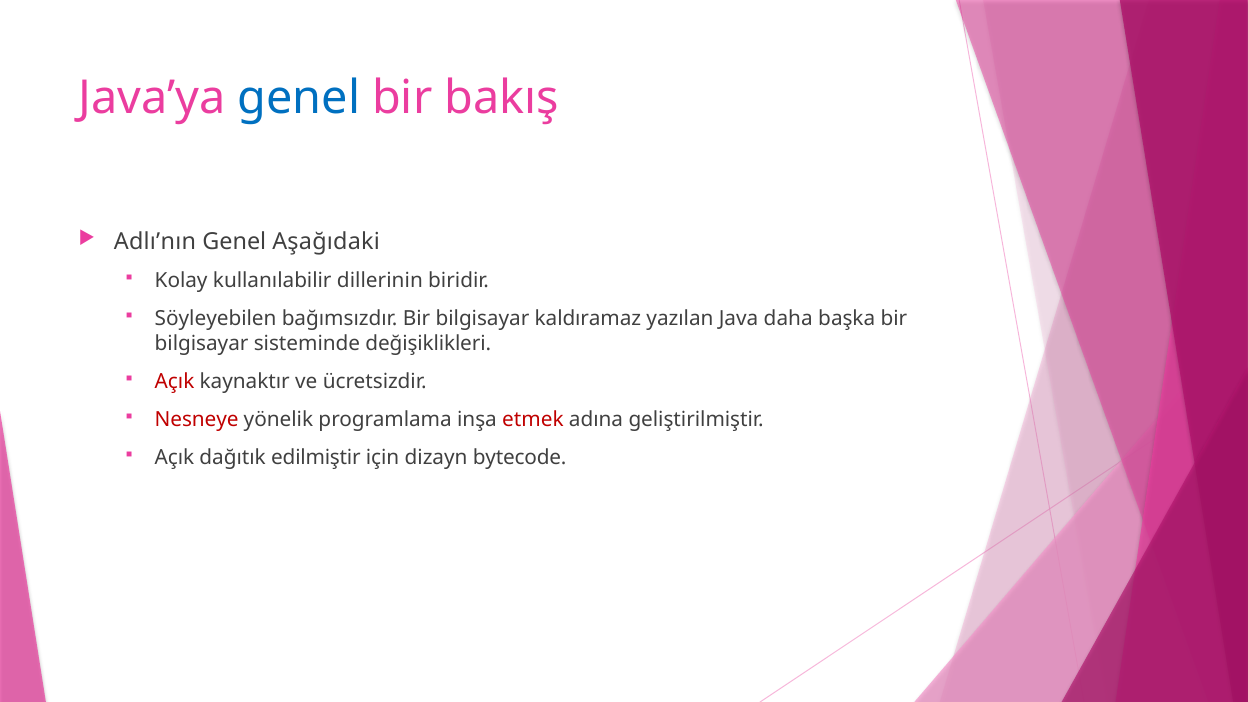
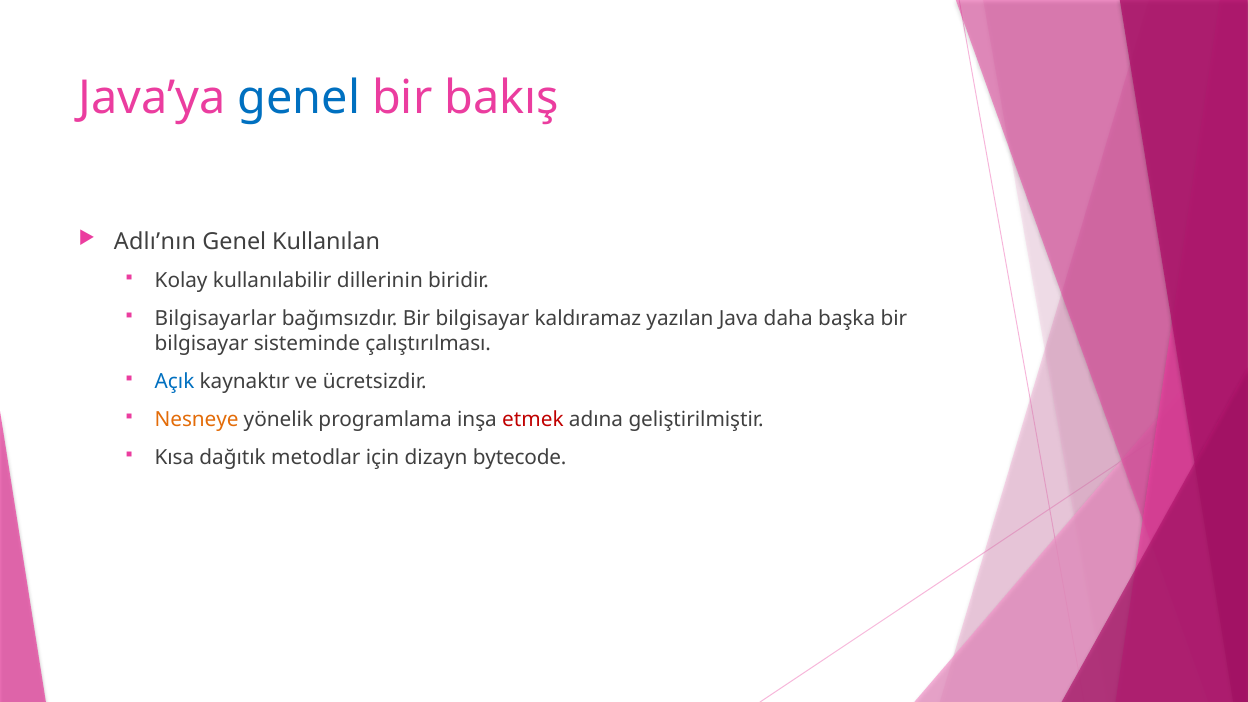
Aşağıdaki: Aşağıdaki -> Kullanılan
Söyleyebilen: Söyleyebilen -> Bilgisayarlar
değişiklikleri: değişiklikleri -> çalıştırılması
Açık at (175, 382) colour: red -> blue
Nesneye colour: red -> orange
Açık at (174, 458): Açık -> Kısa
edilmiştir: edilmiştir -> metodlar
